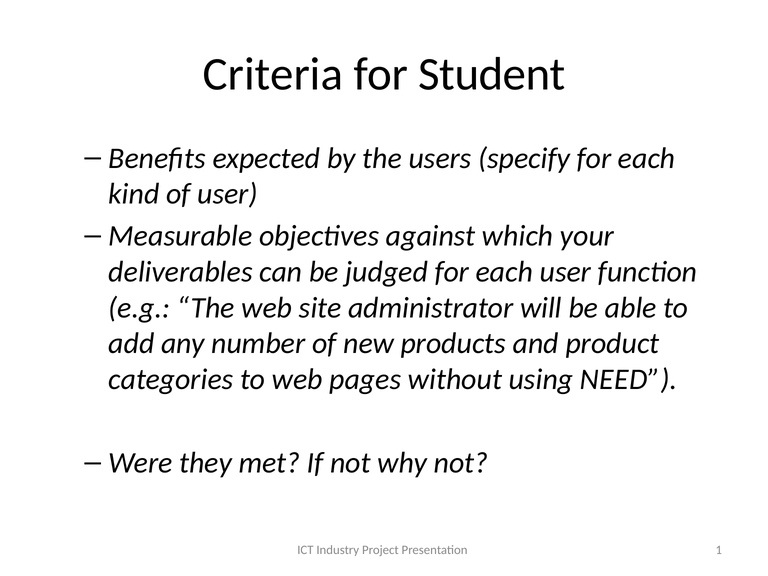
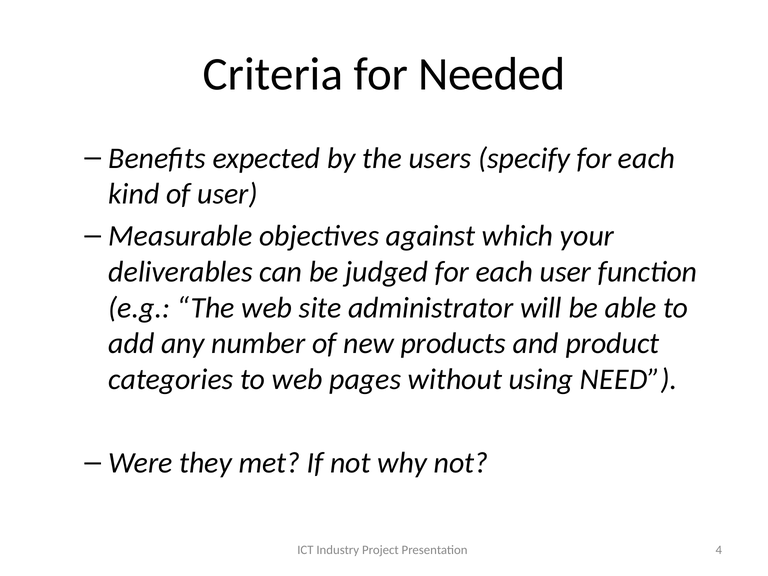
Student: Student -> Needed
1: 1 -> 4
